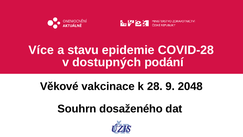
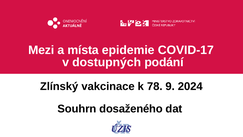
Více: Více -> Mezi
stavu: stavu -> místa
COVID-28: COVID-28 -> COVID-17
Věkové: Věkové -> Zlínský
28: 28 -> 78
2048: 2048 -> 2024
